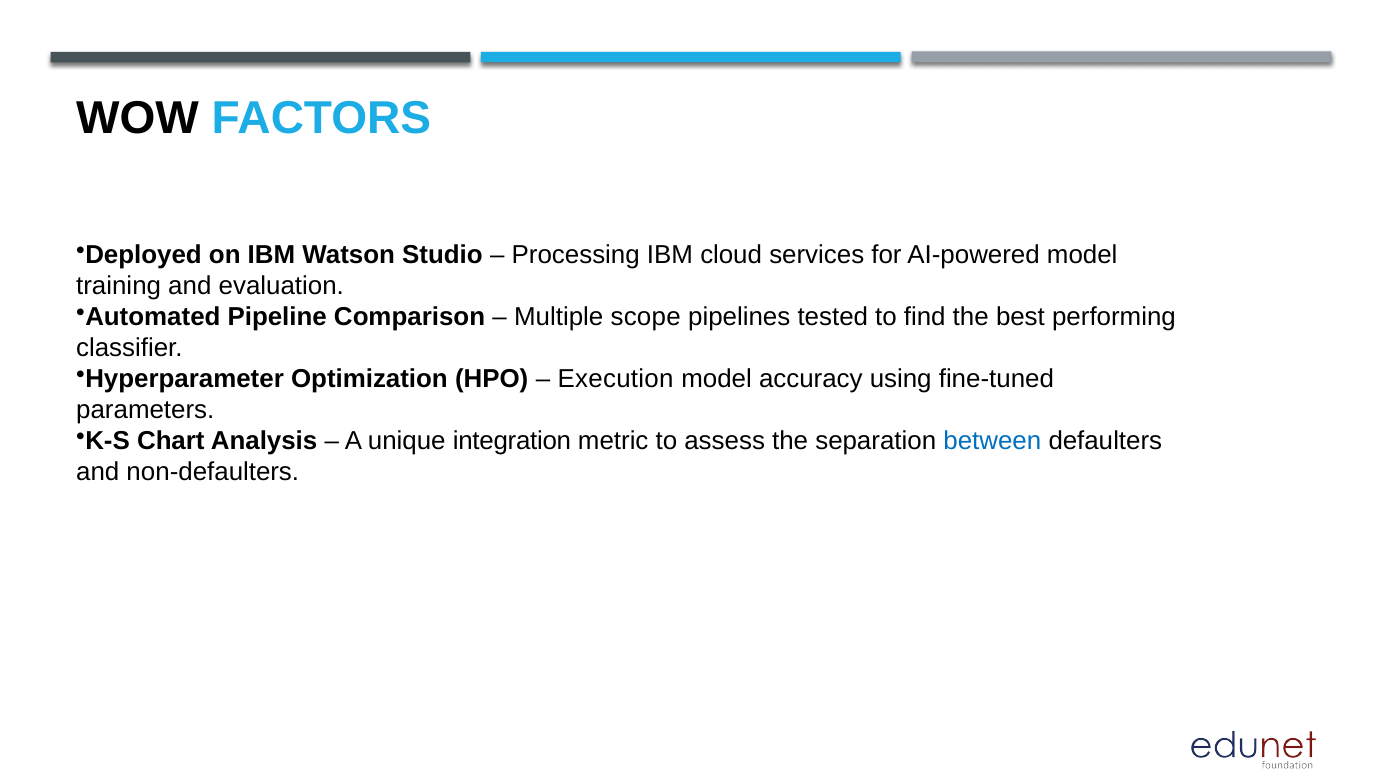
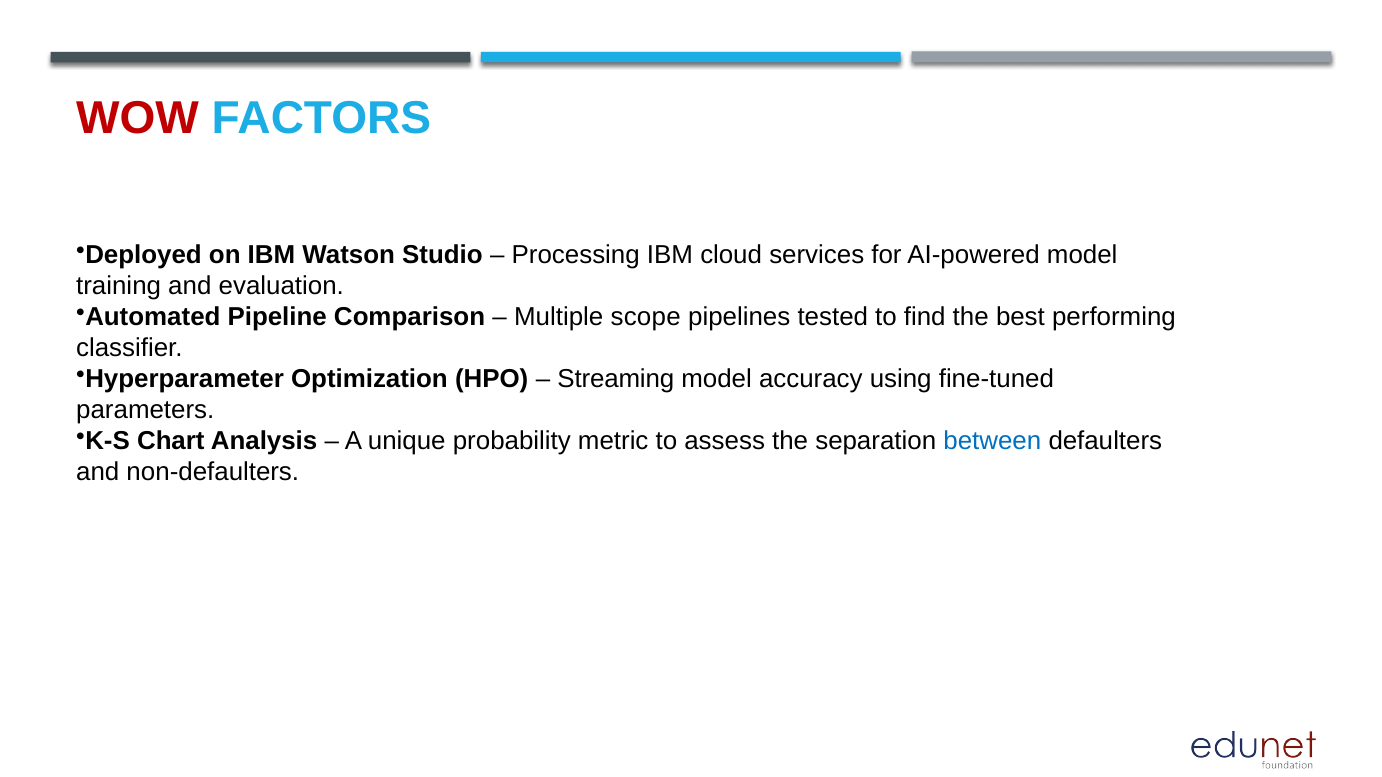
WOW colour: black -> red
Execution: Execution -> Streaming
integration: integration -> probability
